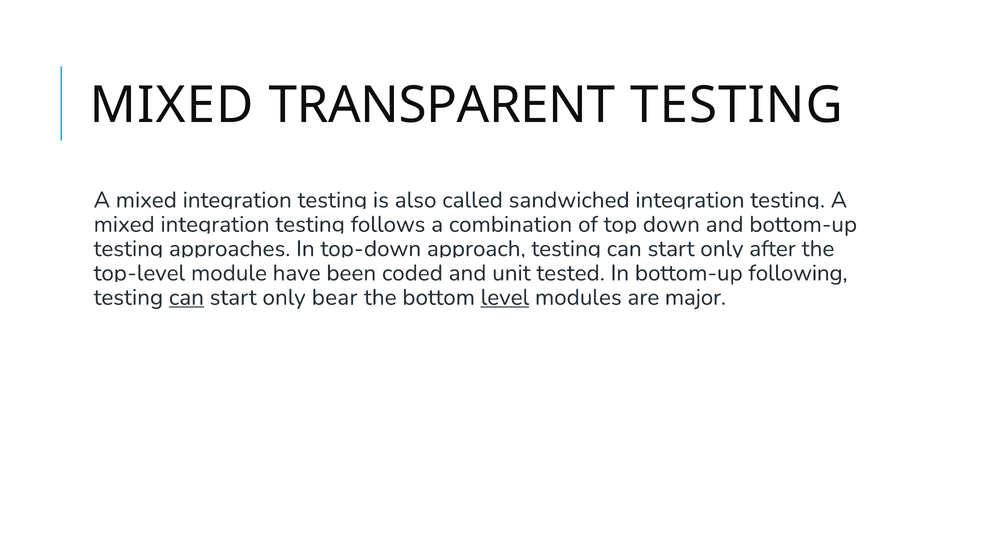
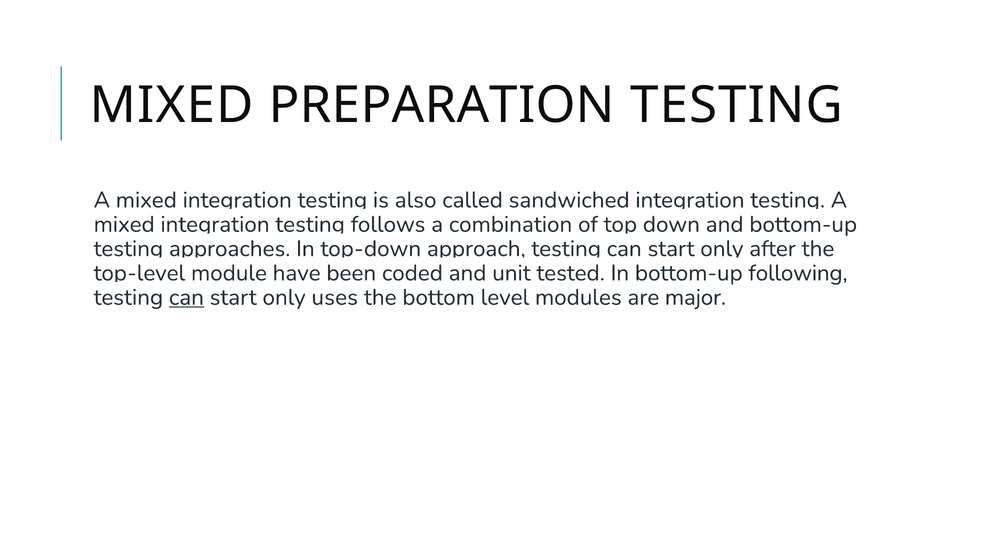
TRANSPARENT: TRANSPARENT -> PREPARATION
bear: bear -> uses
level underline: present -> none
